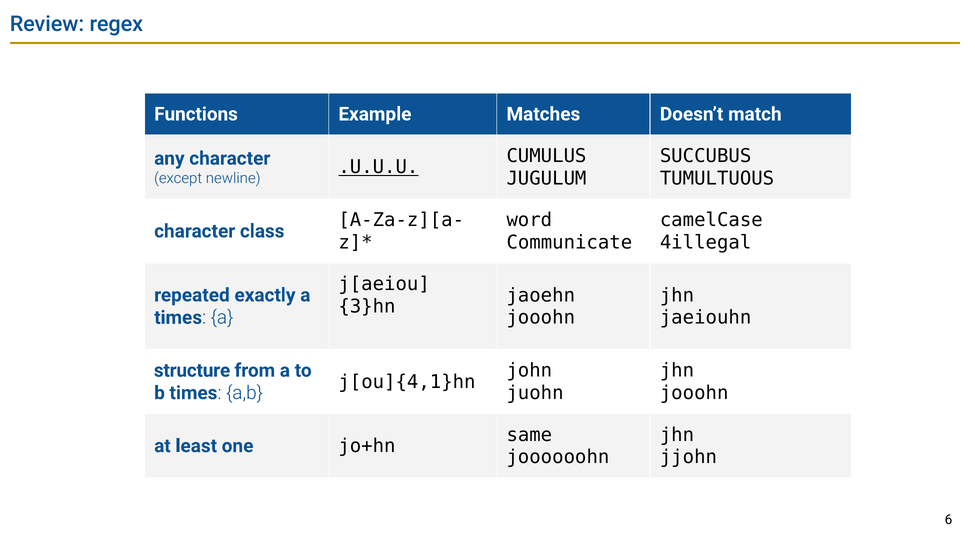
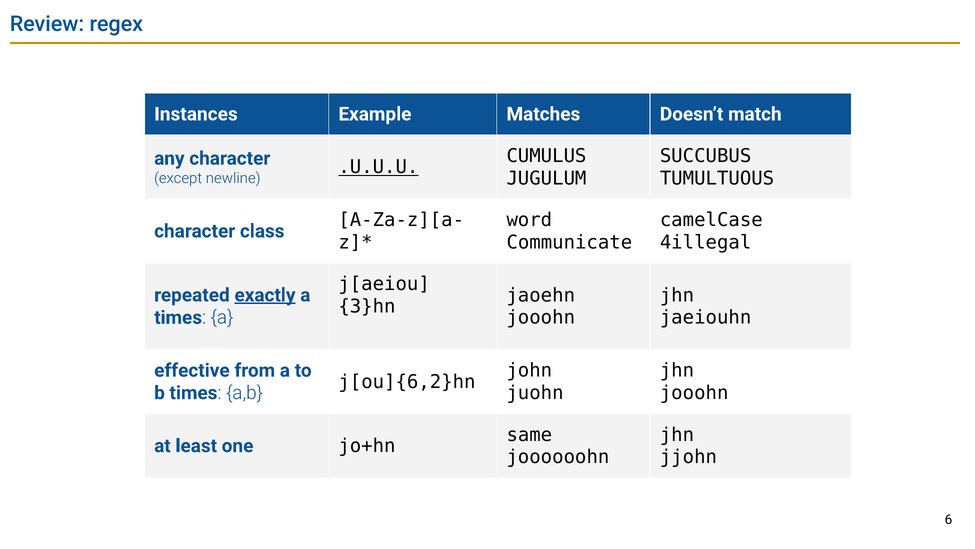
Functions: Functions -> Instances
exactly underline: none -> present
structure: structure -> effective
j[ou]{4,1}hn: j[ou]{4,1}hn -> j[ou]{6,2}hn
